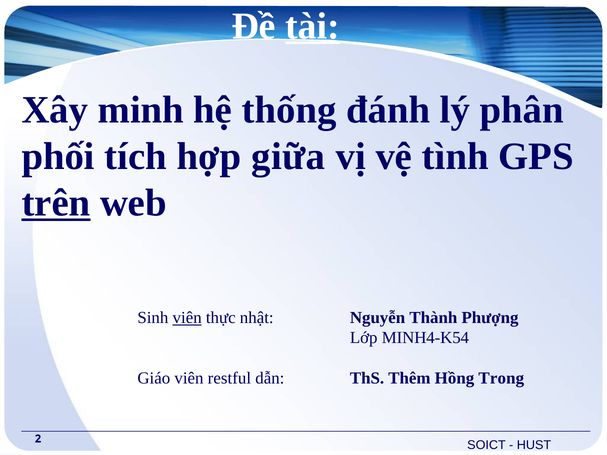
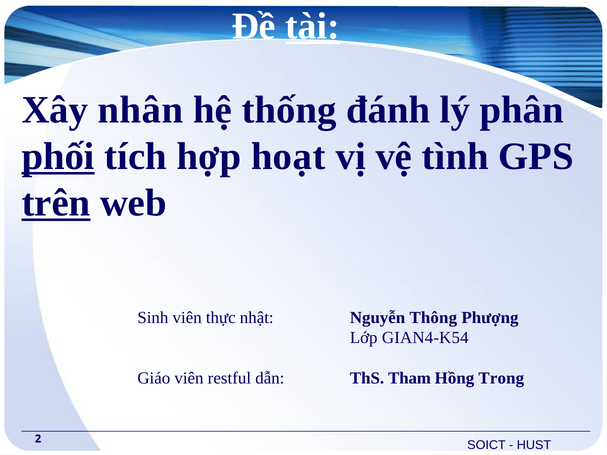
minh: minh -> nhân
phối underline: none -> present
giữa: giữa -> hoạt
viên at (187, 318) underline: present -> none
Thành: Thành -> Thông
MINH4-K54: MINH4-K54 -> GIAN4-K54
Thêm: Thêm -> Tham
